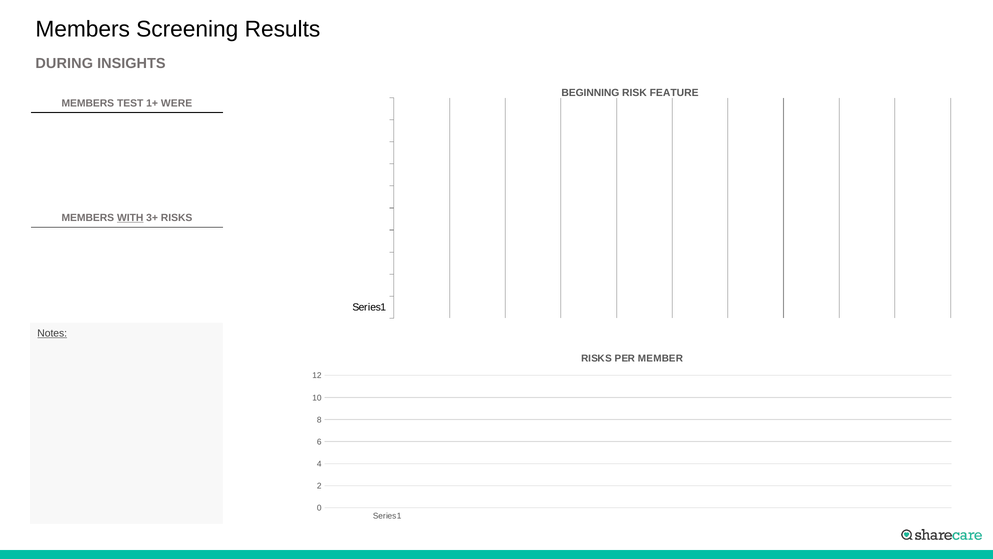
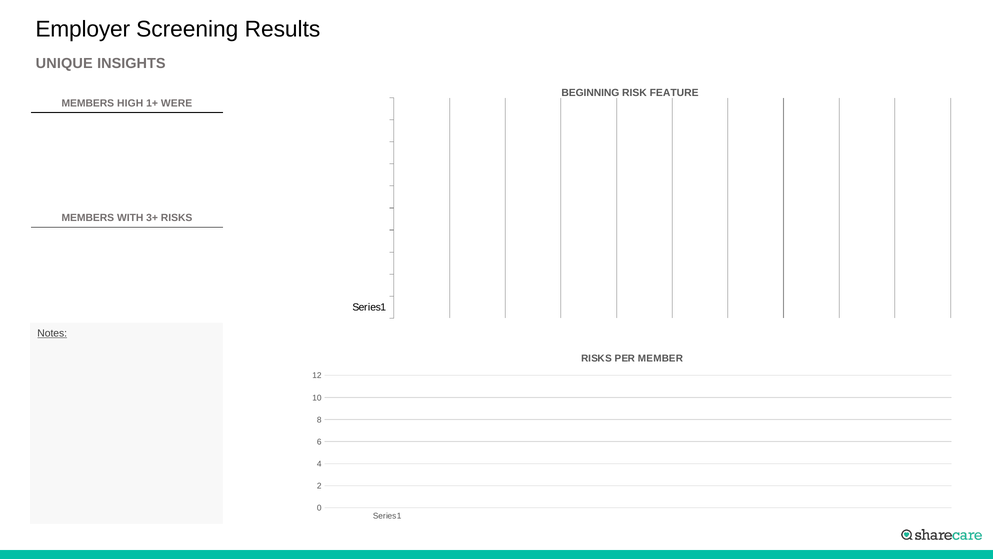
Members at (83, 29): Members -> Employer
DURING: DURING -> UNIQUE
TEST: TEST -> HIGH
WITH underline: present -> none
